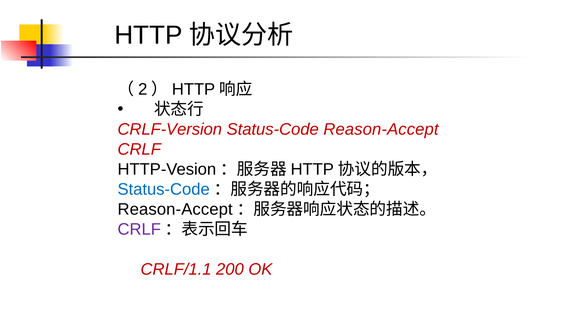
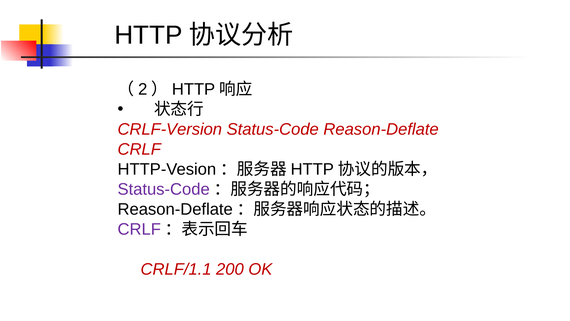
Status-Code Reason-Accept: Reason-Accept -> Reason-Deflate
Status-Code at (164, 189) colour: blue -> purple
Reason-Accept at (175, 209): Reason-Accept -> Reason-Deflate
